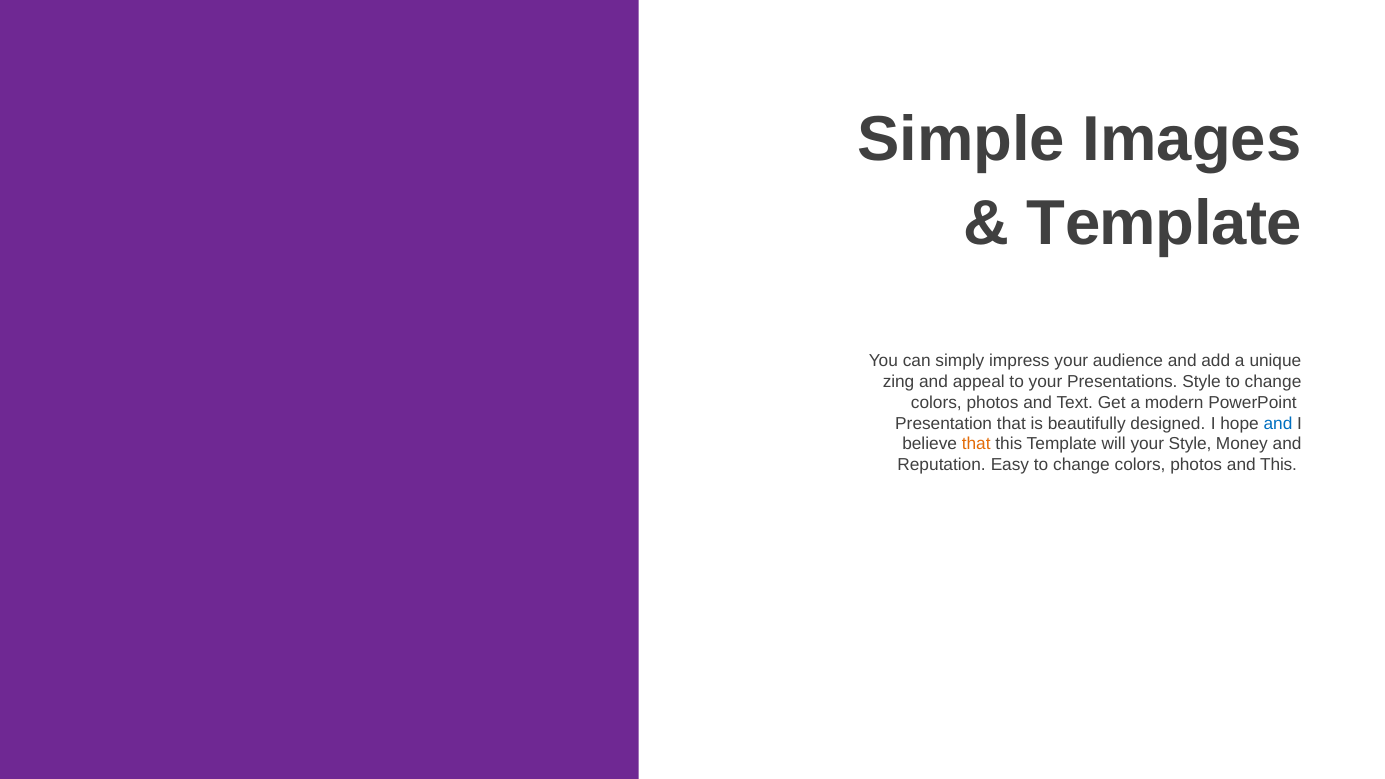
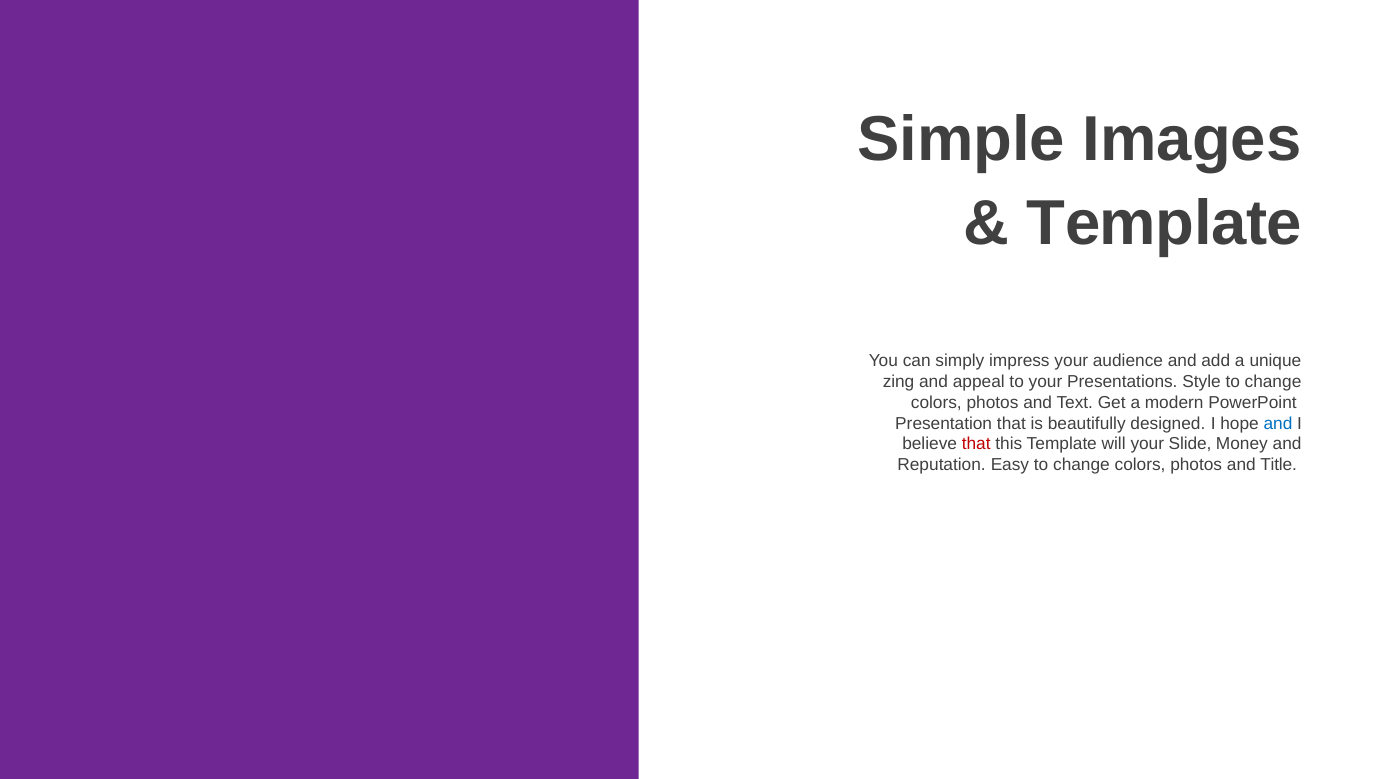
that at (976, 444) colour: orange -> red
your Style: Style -> Slide
and This: This -> Title
